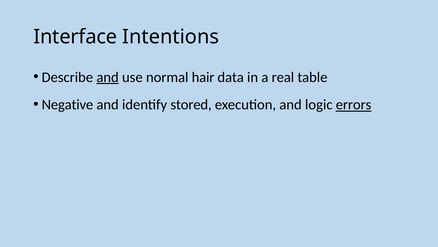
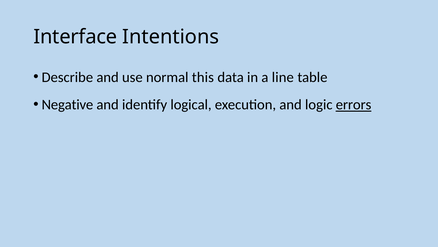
and at (108, 77) underline: present -> none
hair: hair -> this
real: real -> line
stored: stored -> logical
